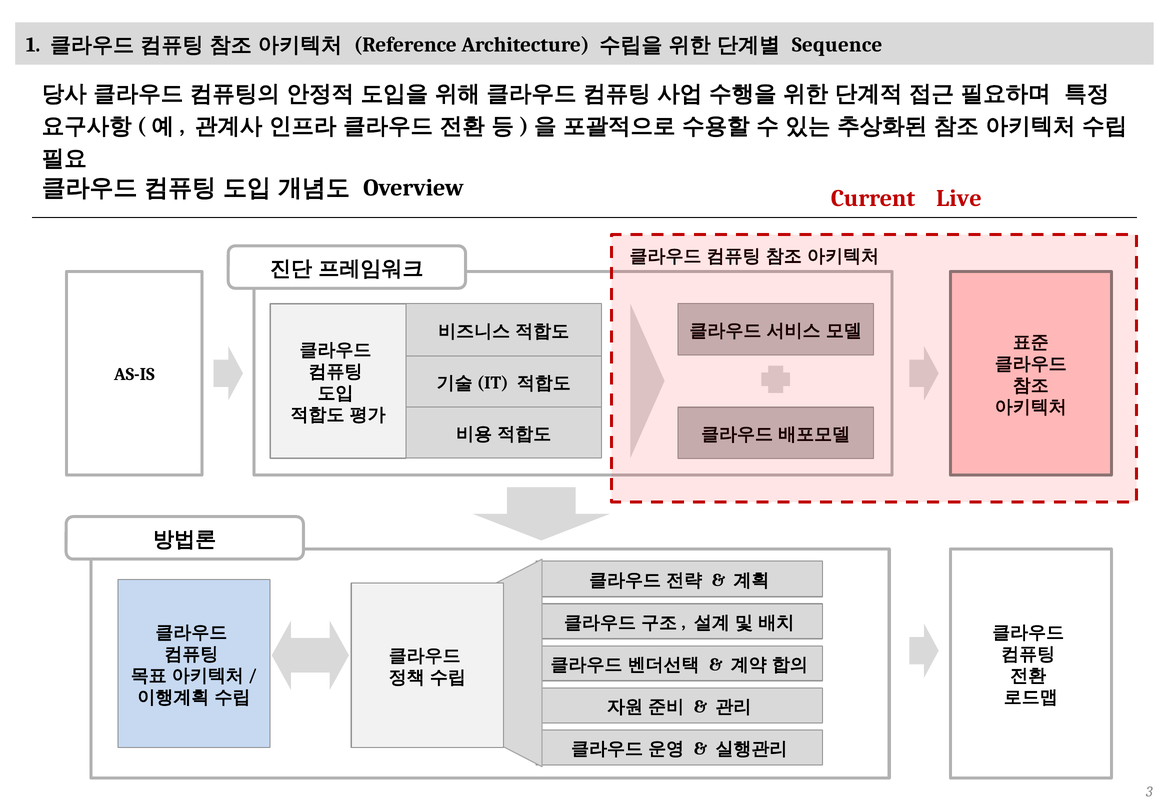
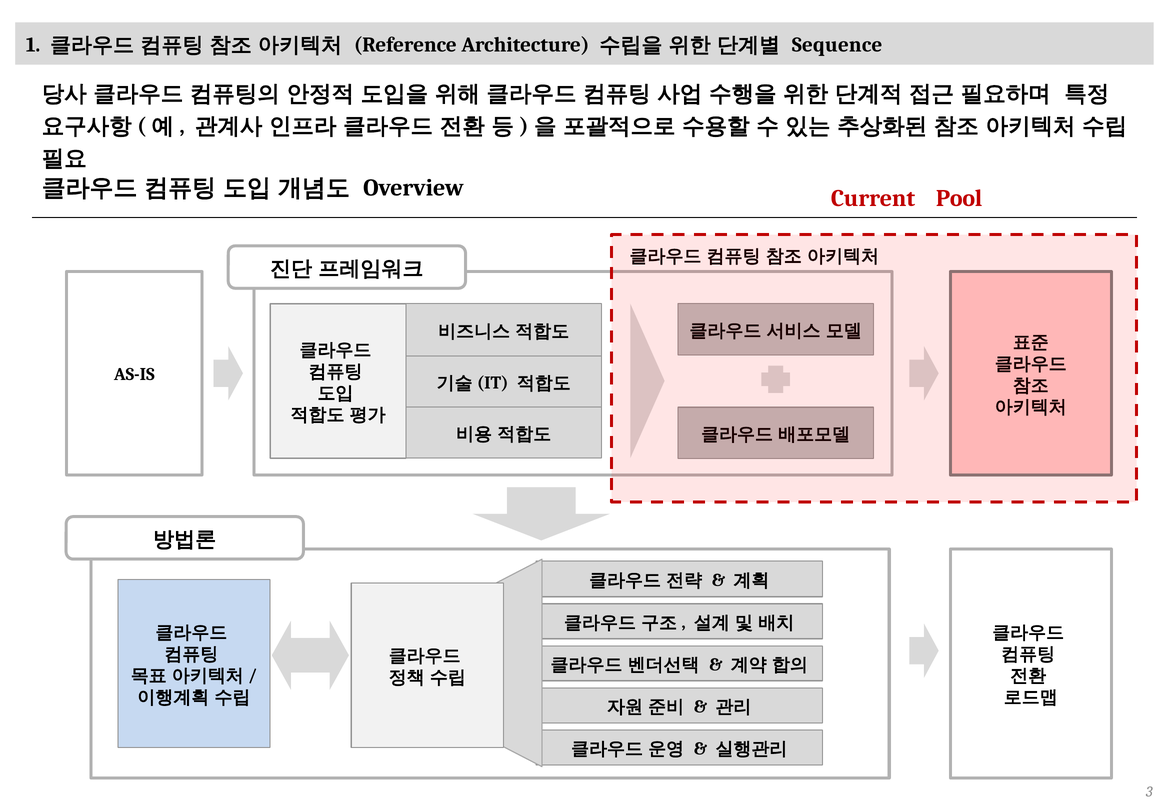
Live: Live -> Pool
